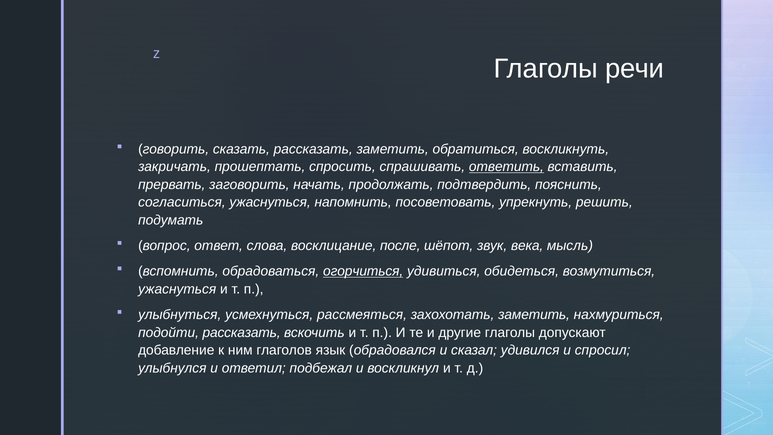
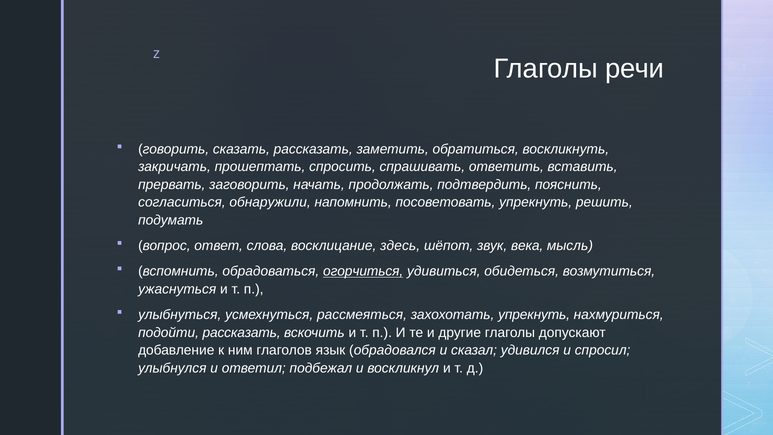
ответить underline: present -> none
согласиться ужаснуться: ужаснуться -> обнаружили
после: после -> здесь
захохотать заметить: заметить -> упрекнуть
